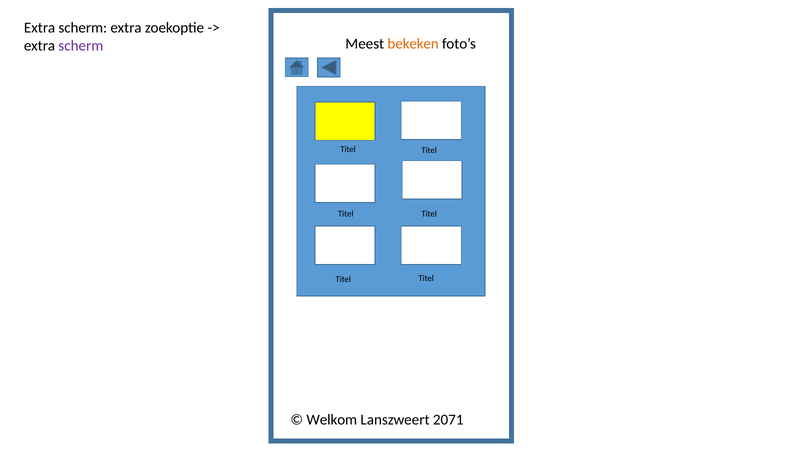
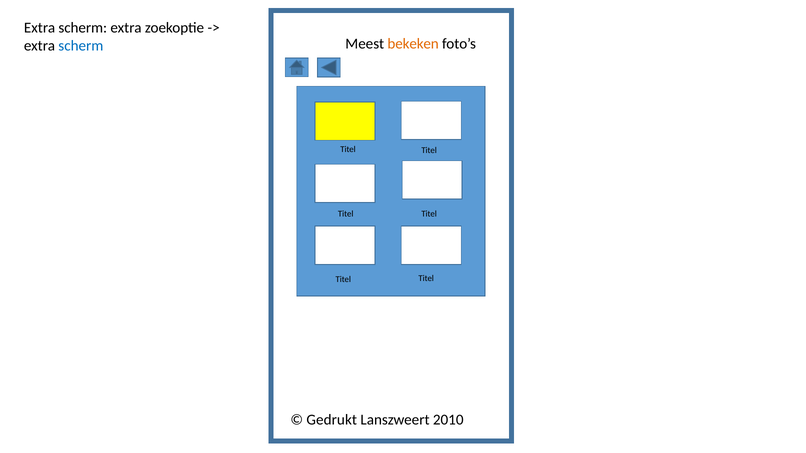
scherm at (81, 46) colour: purple -> blue
Welkom: Welkom -> Gedrukt
2071: 2071 -> 2010
